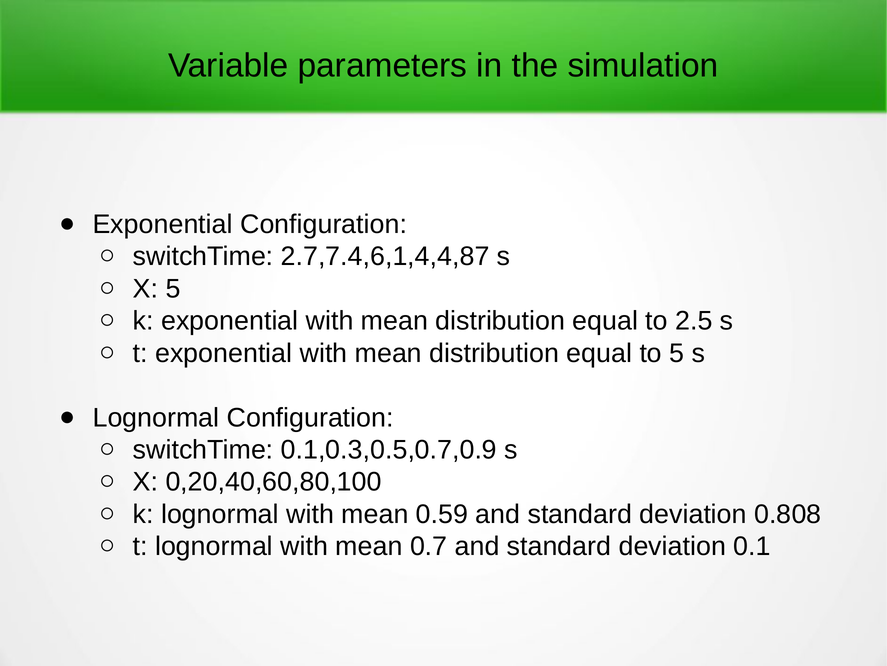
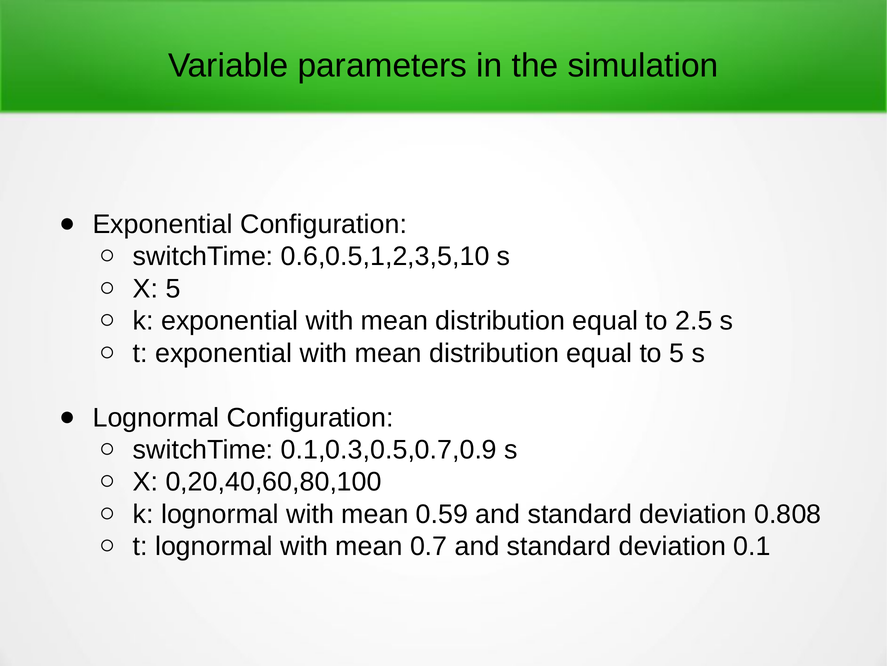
2.7,7.4,6,1,4,4,87: 2.7,7.4,6,1,4,4,87 -> 0.6,0.5,1,2,3,5,10
